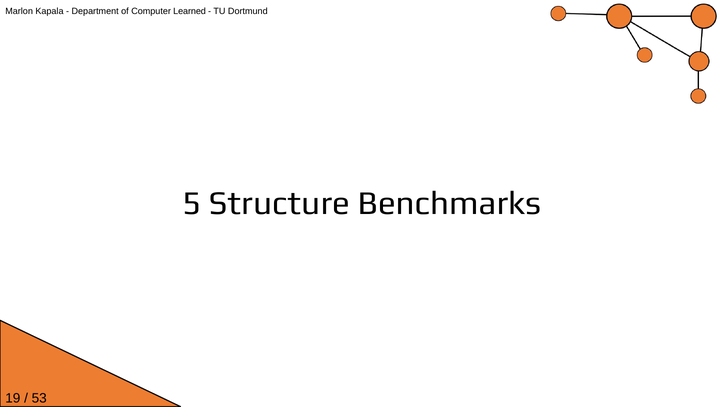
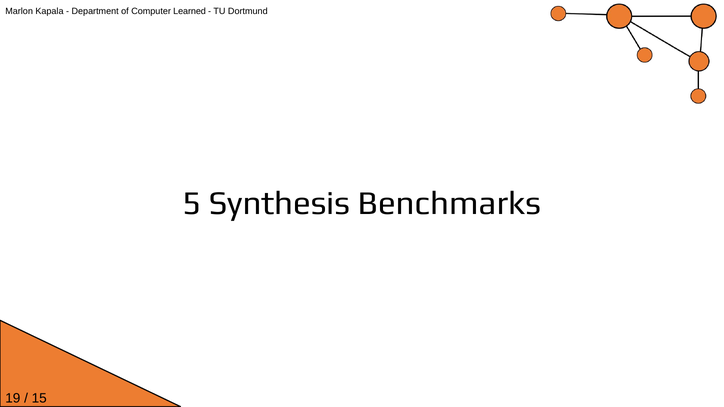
Structure: Structure -> Synthesis
53: 53 -> 15
